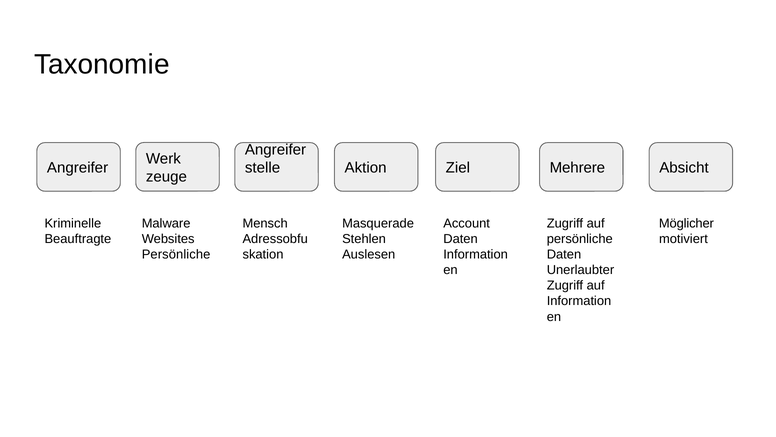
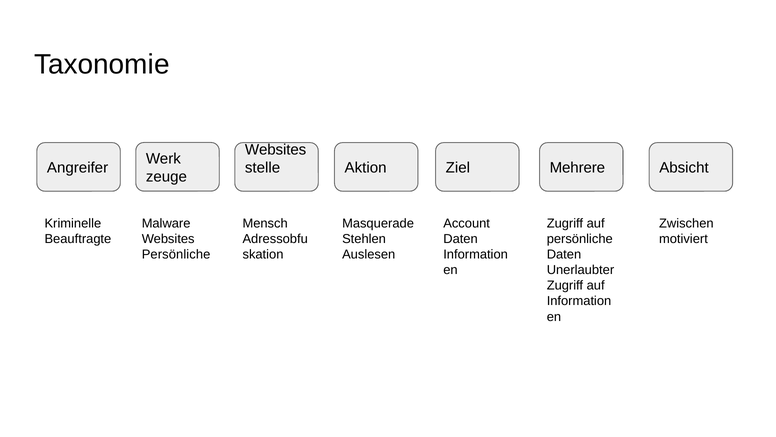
Angreifer at (276, 150): Angreifer -> Websites
Möglicher: Möglicher -> Zwischen
